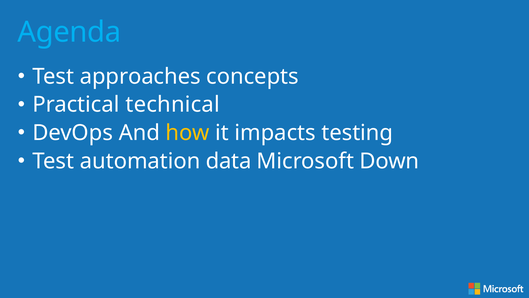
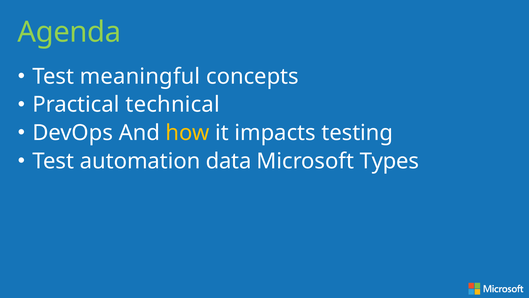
Agenda colour: light blue -> light green
approaches: approaches -> meaningful
Down: Down -> Types
